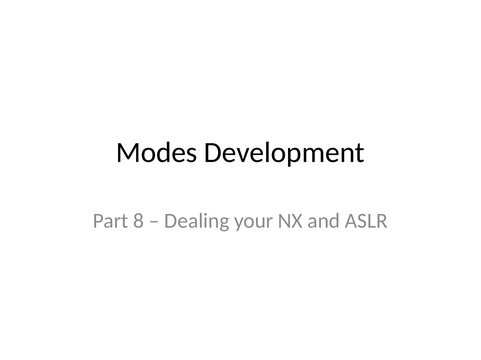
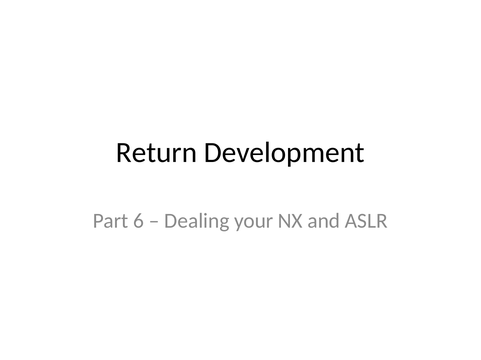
Modes: Modes -> Return
8: 8 -> 6
